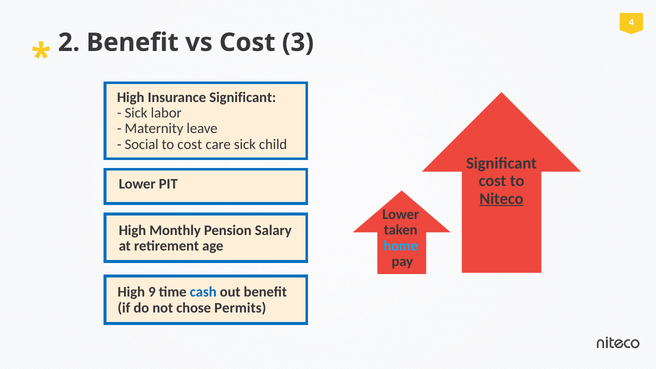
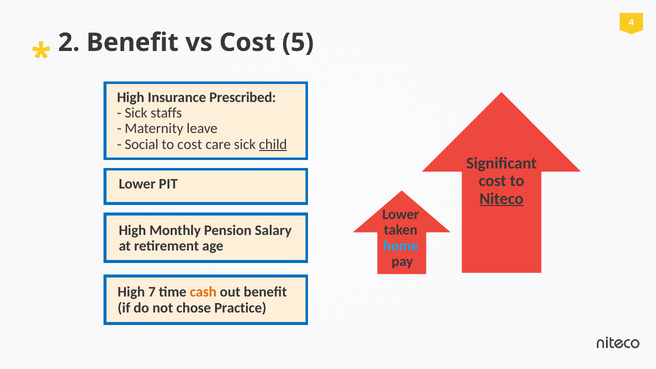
3: 3 -> 5
Insurance Significant: Significant -> Prescribed
labor: labor -> staffs
child underline: none -> present
9: 9 -> 7
cash colour: blue -> orange
Permits: Permits -> Practice
